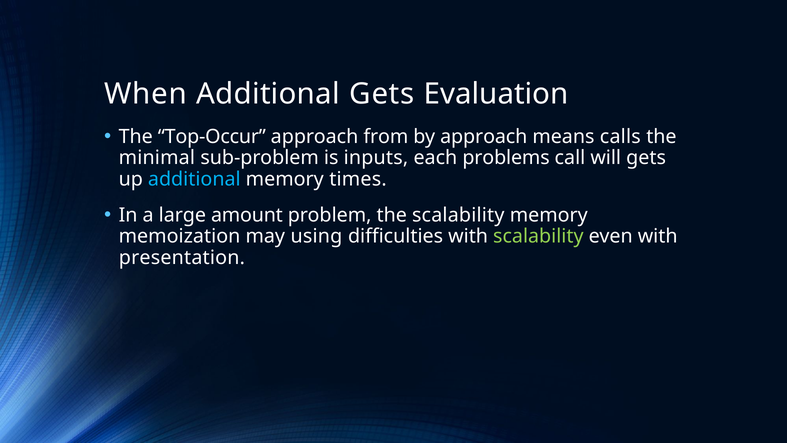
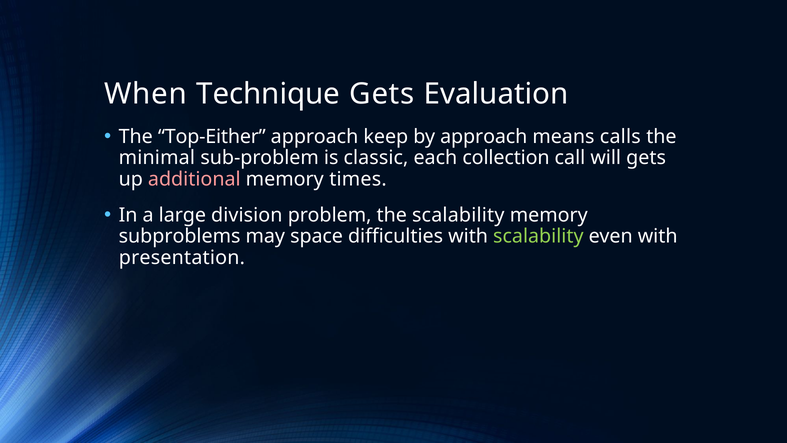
When Additional: Additional -> Technique
Top-Occur: Top-Occur -> Top-Either
from: from -> keep
inputs: inputs -> classic
problems: problems -> collection
additional at (194, 179) colour: light blue -> pink
amount: amount -> division
memoization: memoization -> subproblems
using: using -> space
